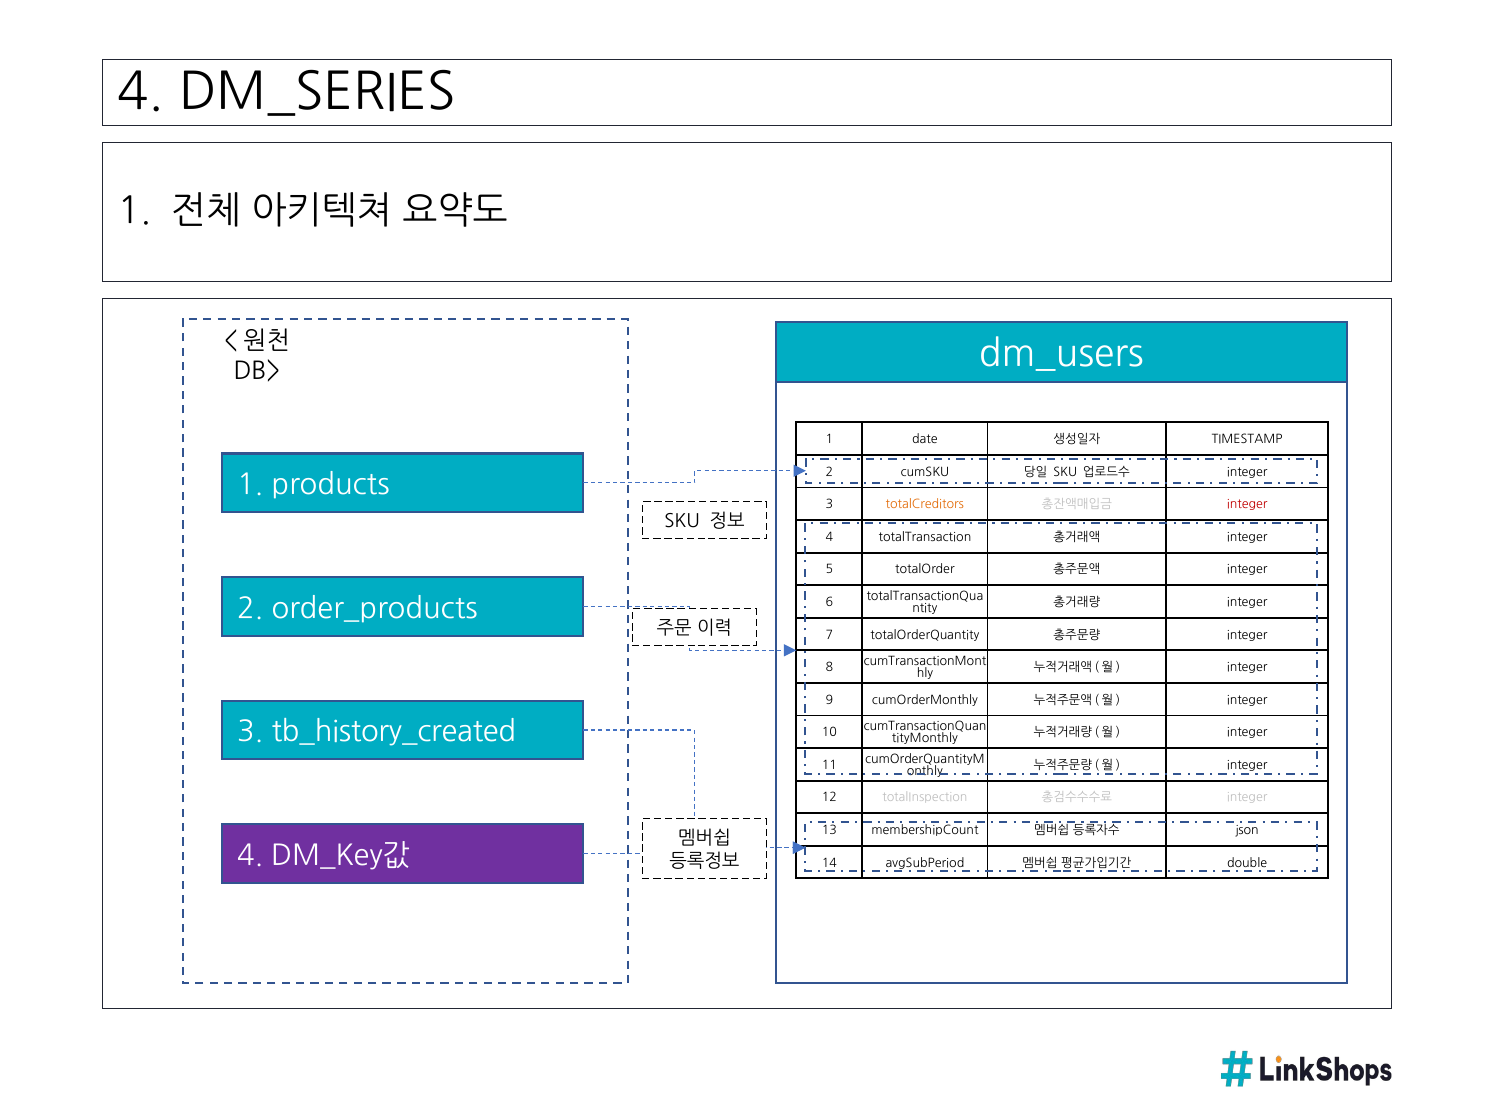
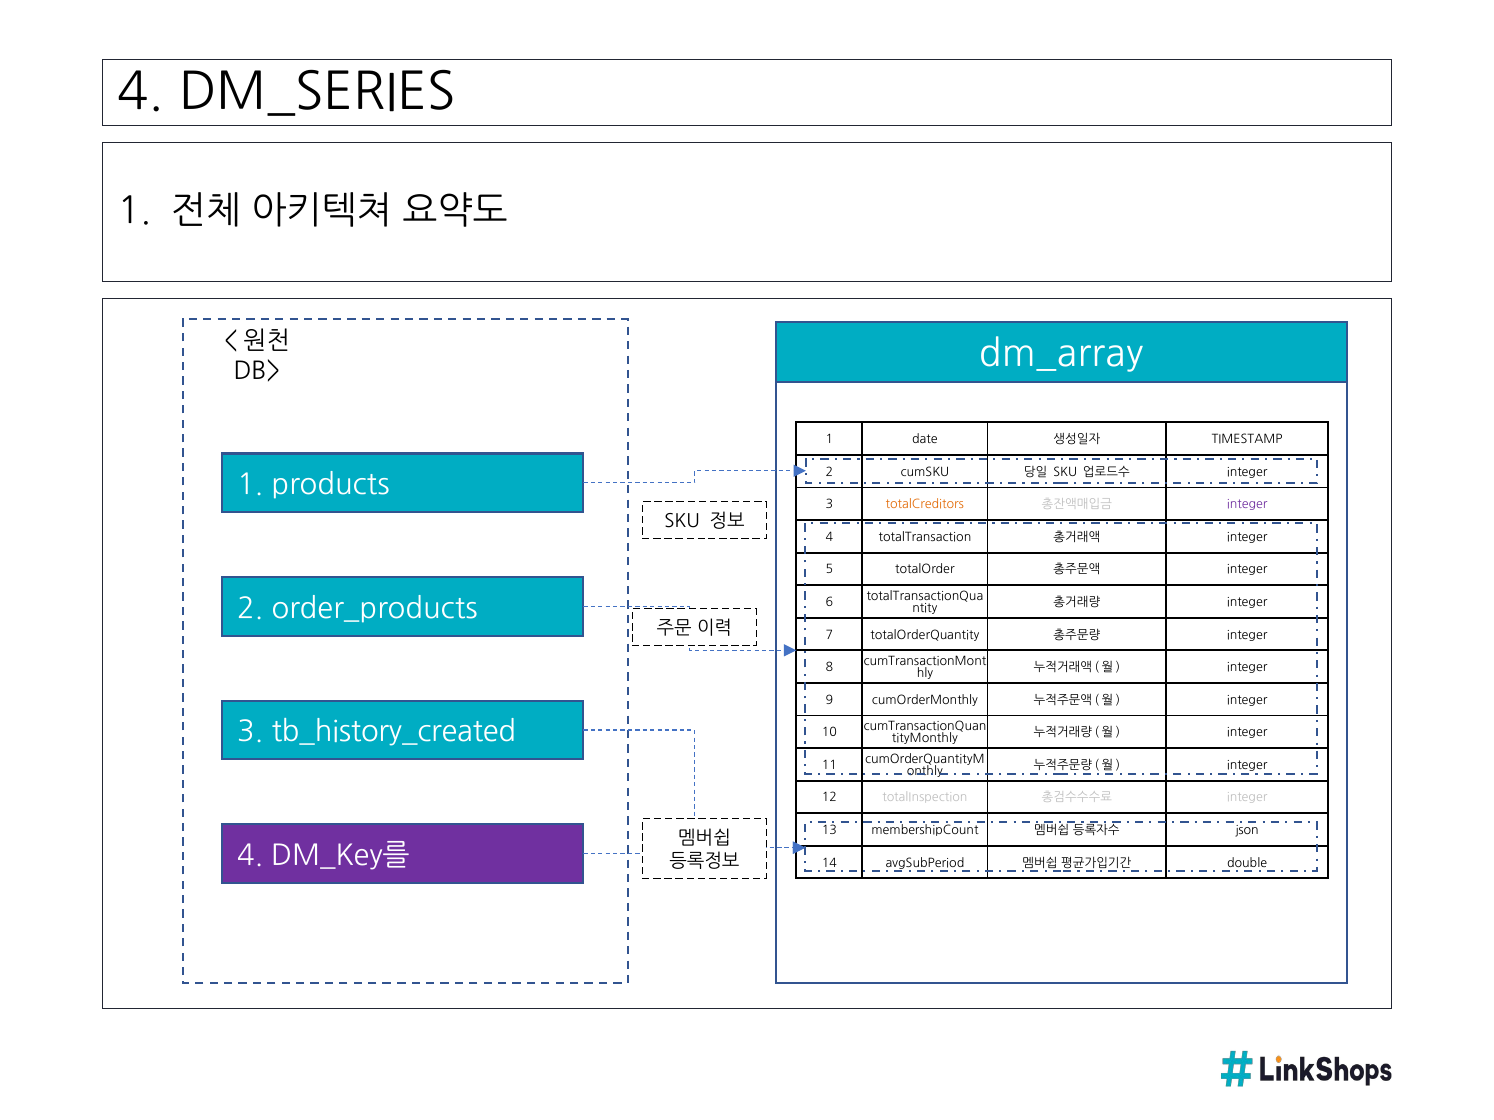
dm_users: dm_users -> dm_array
integer at (1247, 505) colour: red -> purple
DM_Key값: DM_Key값 -> DM_Key를
